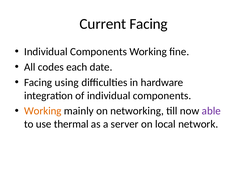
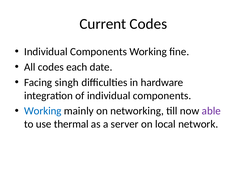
Current Facing: Facing -> Codes
using: using -> singh
Working at (43, 111) colour: orange -> blue
